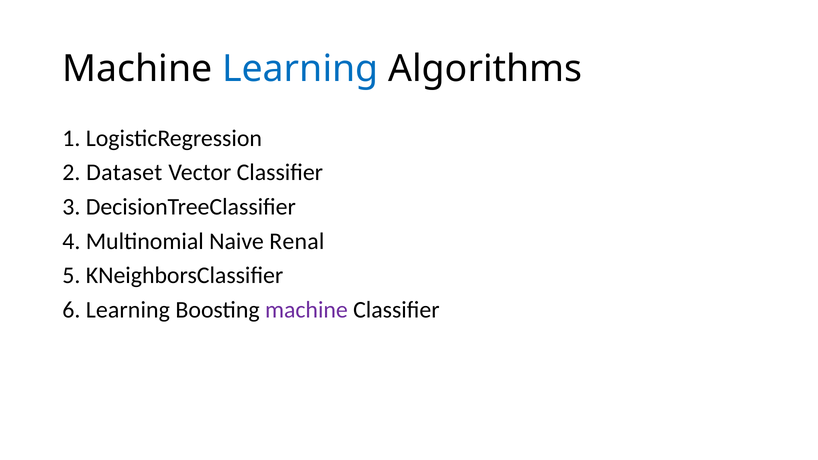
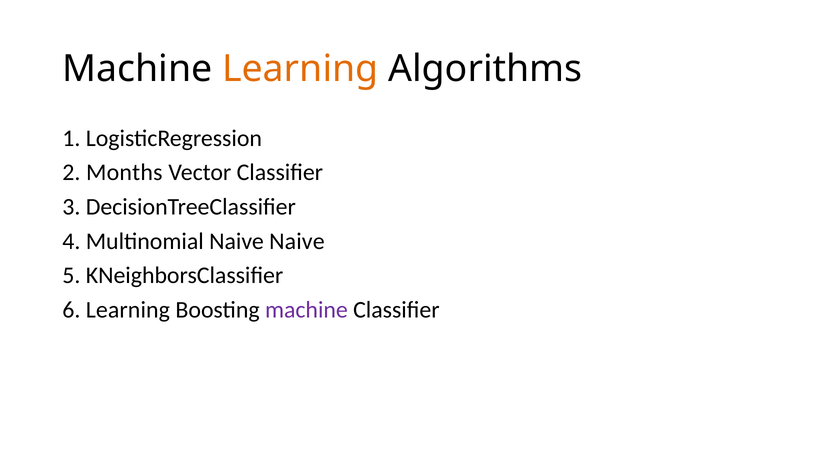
Learning at (300, 69) colour: blue -> orange
Dataset: Dataset -> Months
Naive Renal: Renal -> Naive
